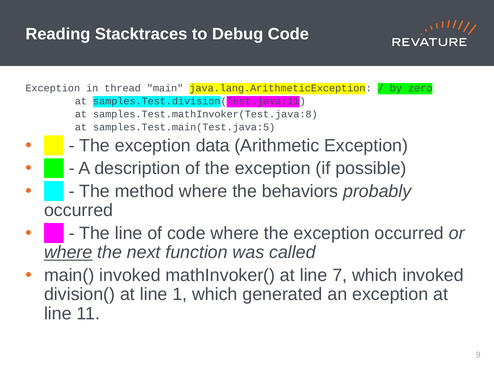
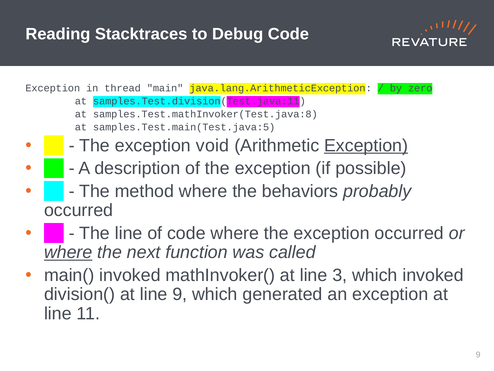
data: data -> void
Exception at (366, 145) underline: none -> present
7: 7 -> 3
line 1: 1 -> 9
